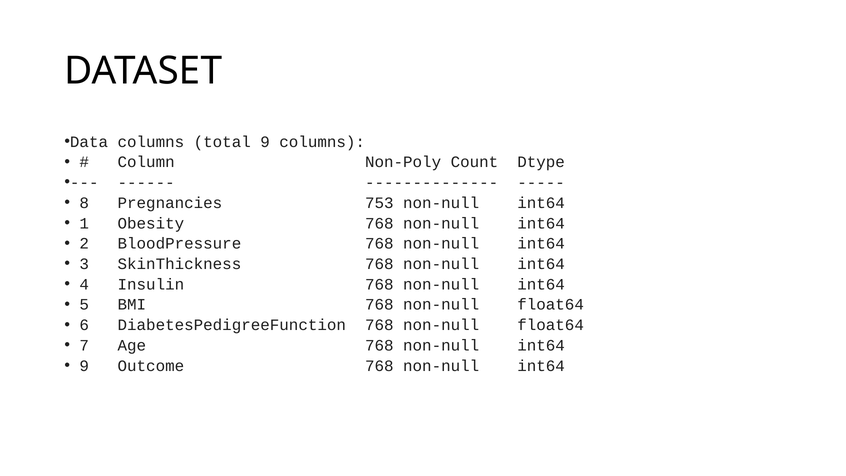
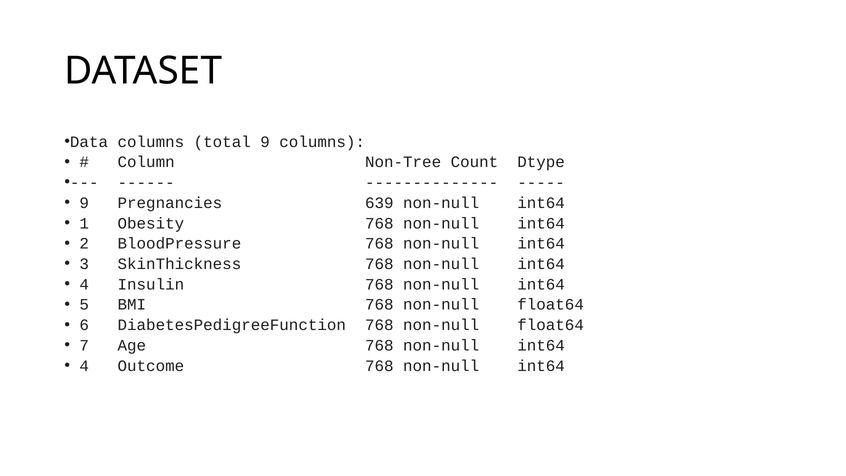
Non-Poly: Non-Poly -> Non-Tree
8 at (84, 203): 8 -> 9
753: 753 -> 639
9 at (84, 366): 9 -> 4
